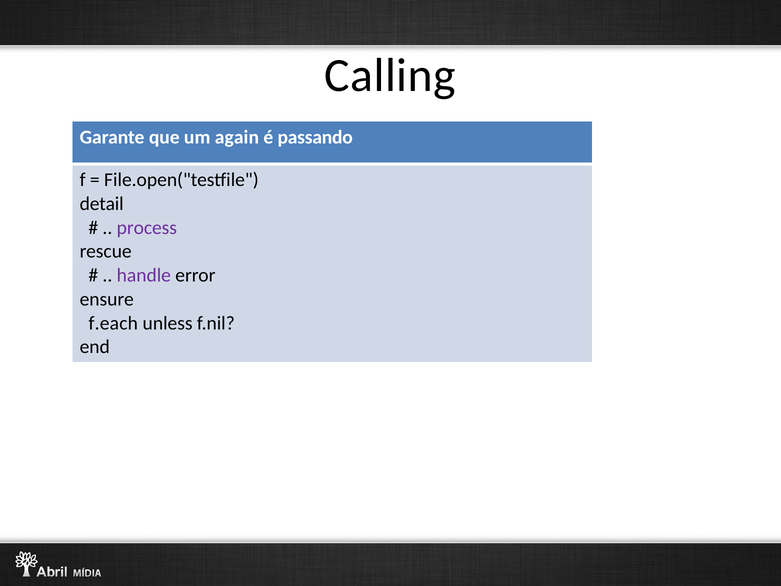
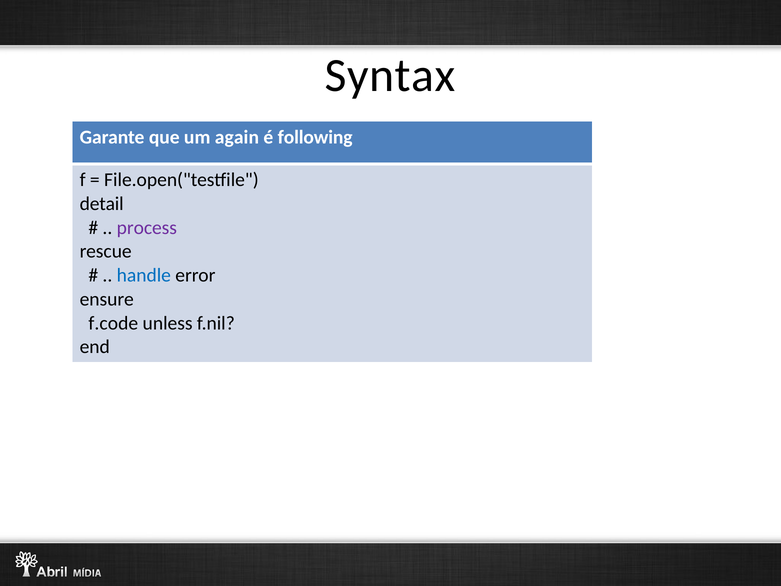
Calling: Calling -> Syntax
passando: passando -> following
handle colour: purple -> blue
f.each: f.each -> f.code
